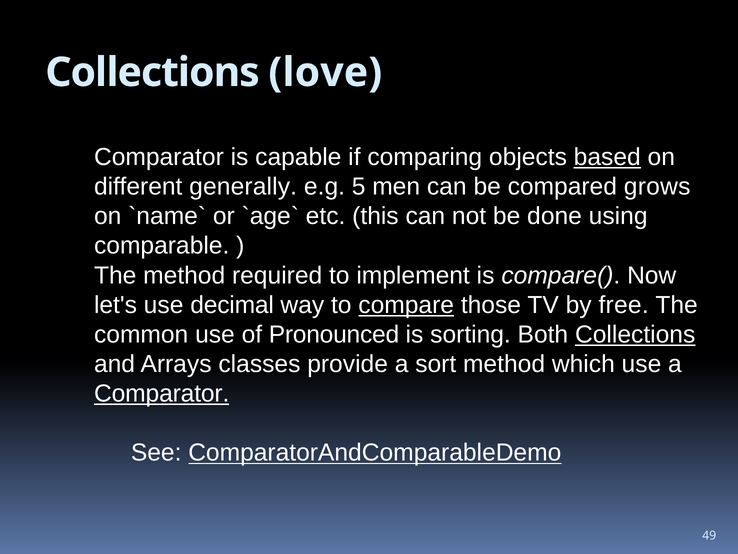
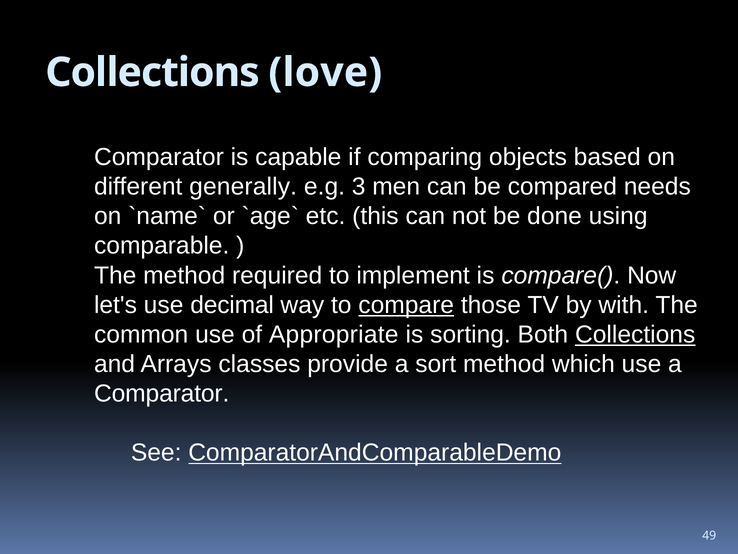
based underline: present -> none
5: 5 -> 3
grows: grows -> needs
free: free -> with
Pronounced: Pronounced -> Appropriate
Comparator at (162, 393) underline: present -> none
